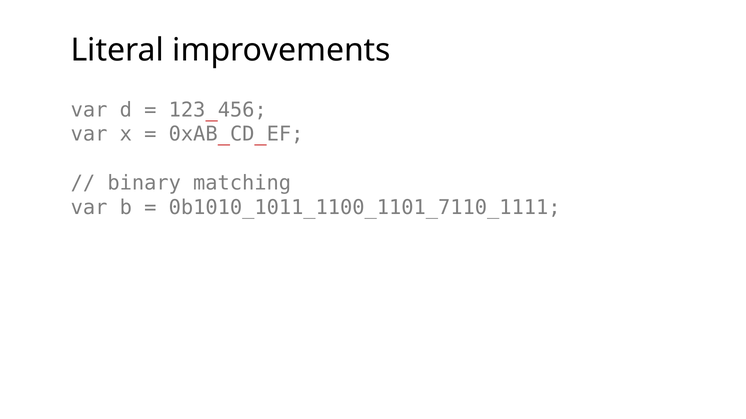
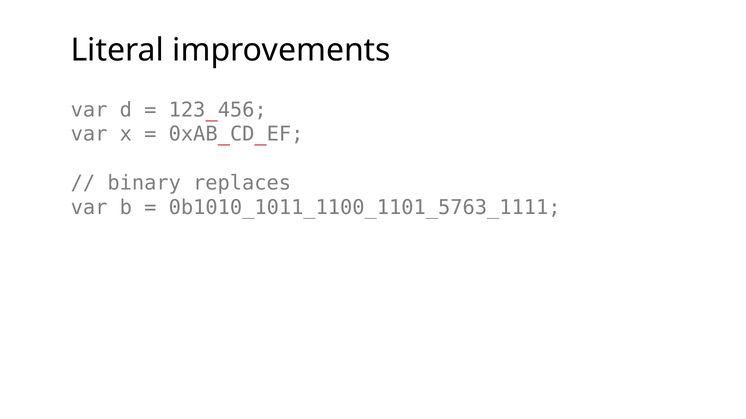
matching: matching -> replaces
0b1010_1011_1100_1101_7110_1111: 0b1010_1011_1100_1101_7110_1111 -> 0b1010_1011_1100_1101_5763_1111
